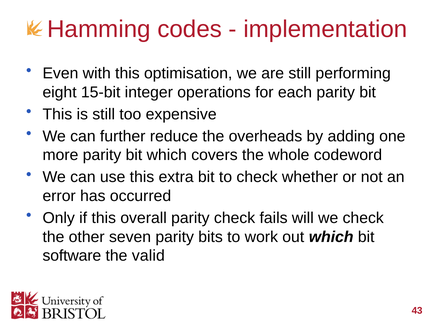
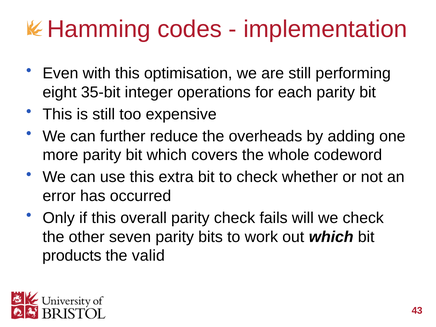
15-bit: 15-bit -> 35-bit
software: software -> products
